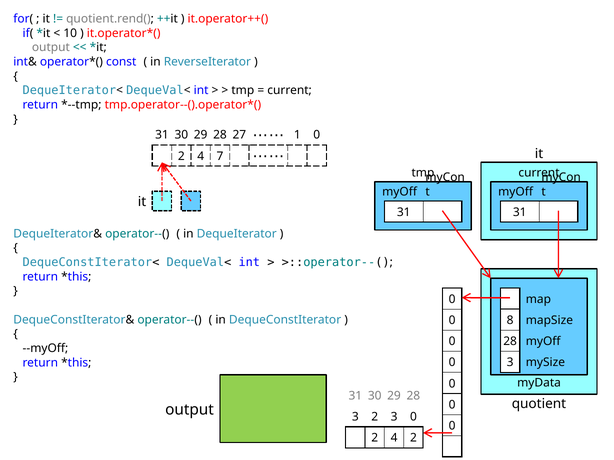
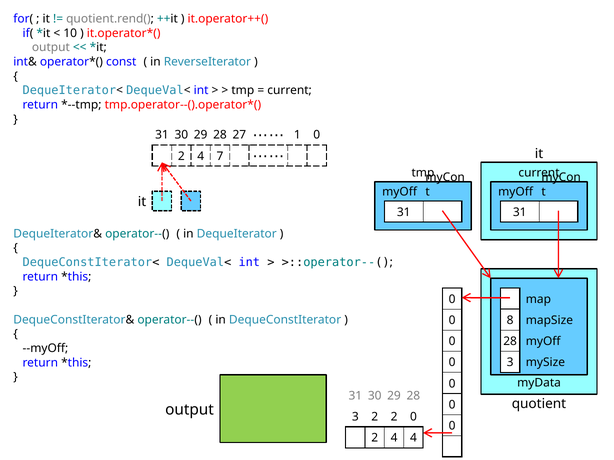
2 3: 3 -> 2
4 2: 2 -> 4
